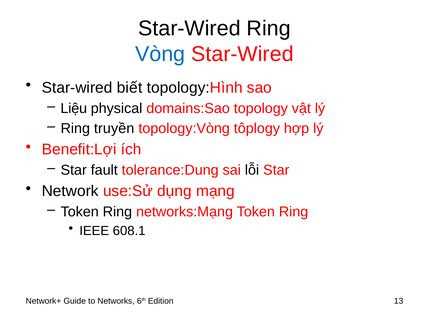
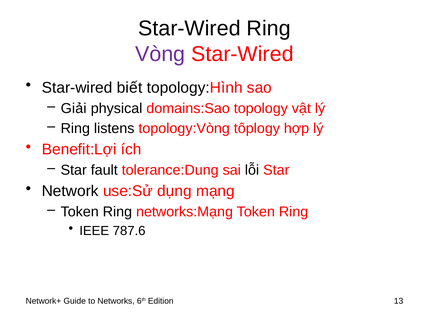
Vòng colour: blue -> purple
Liệu: Liệu -> Giải
truyền: truyền -> listens
608.1: 608.1 -> 787.6
